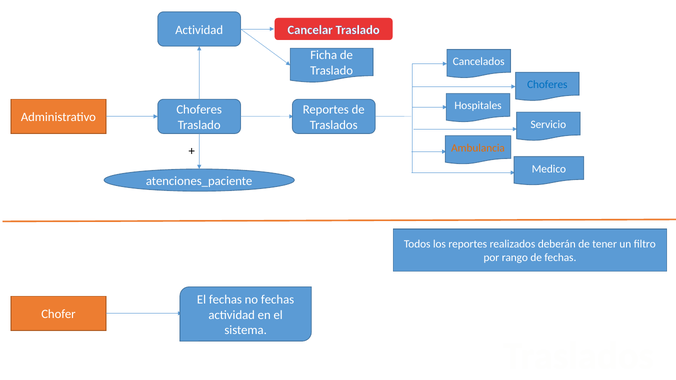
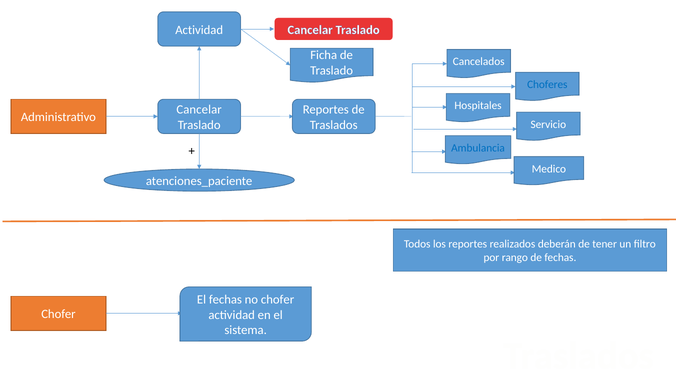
Choferes at (199, 110): Choferes -> Cancelar
Ambulancia colour: orange -> blue
no fechas: fechas -> chofer
